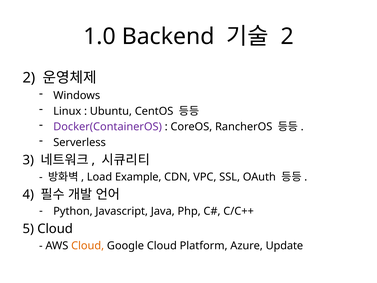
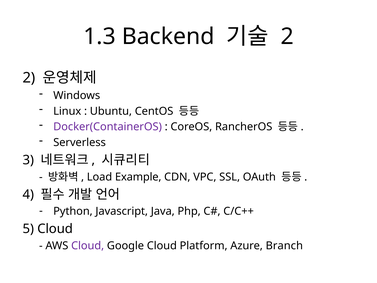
1.0: 1.0 -> 1.3
Cloud at (88, 245) colour: orange -> purple
Update: Update -> Branch
